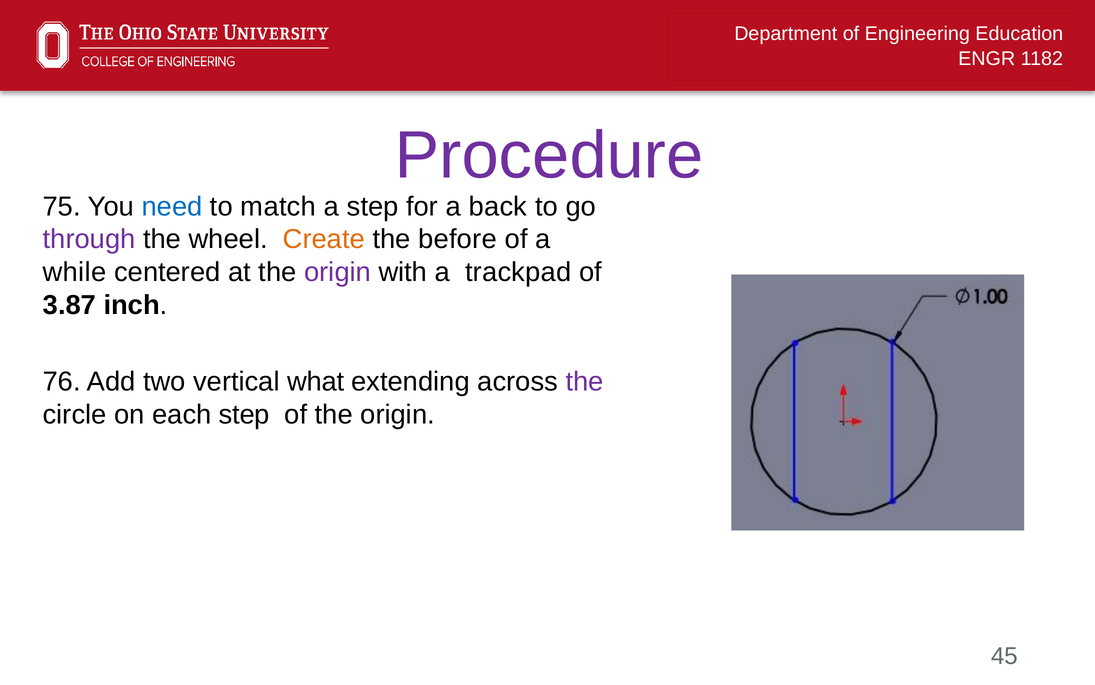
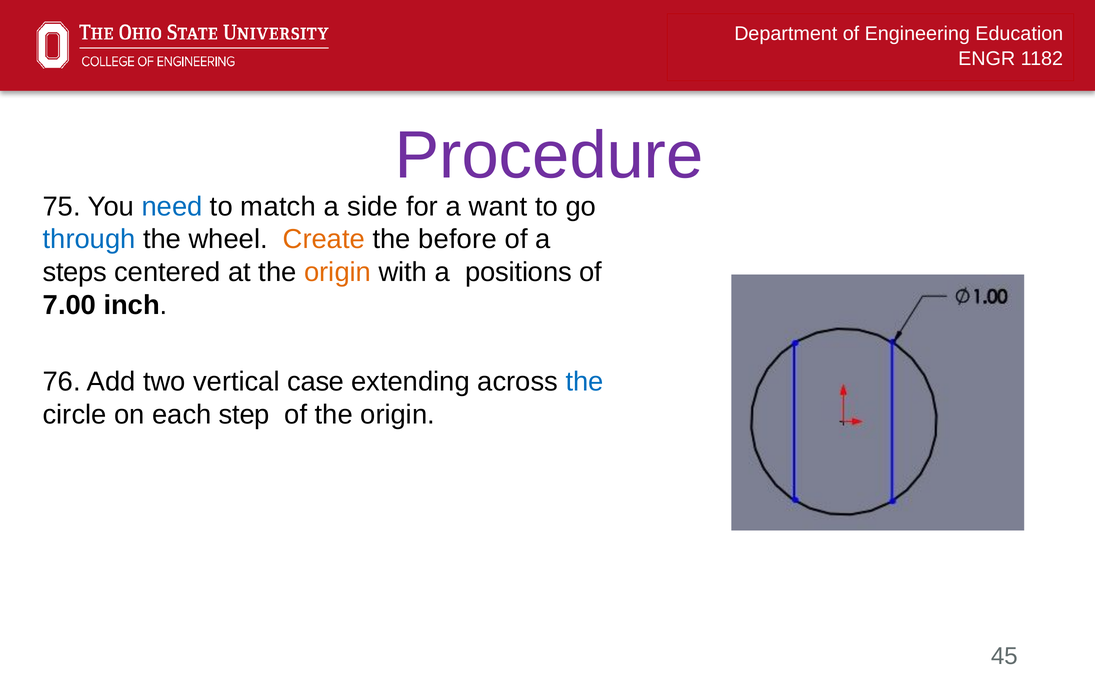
a step: step -> side
back: back -> want
through colour: purple -> blue
while: while -> steps
origin at (338, 272) colour: purple -> orange
trackpad: trackpad -> positions
3.87: 3.87 -> 7.00
what: what -> case
the at (585, 382) colour: purple -> blue
